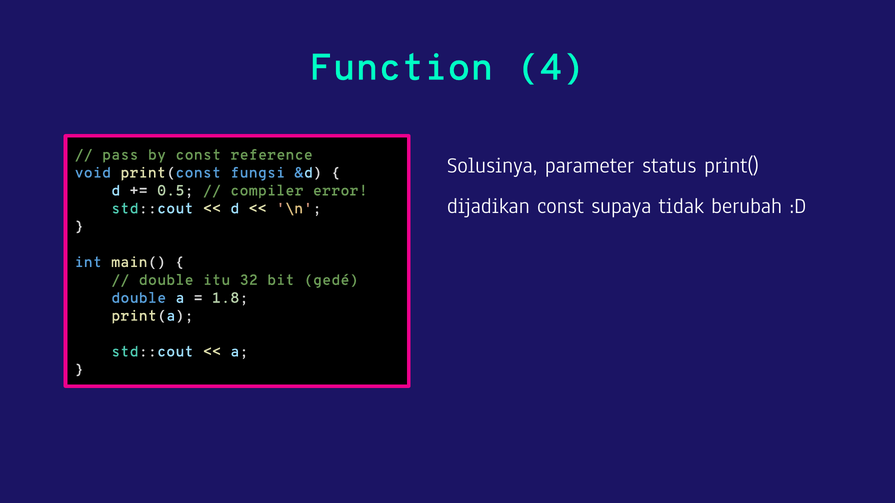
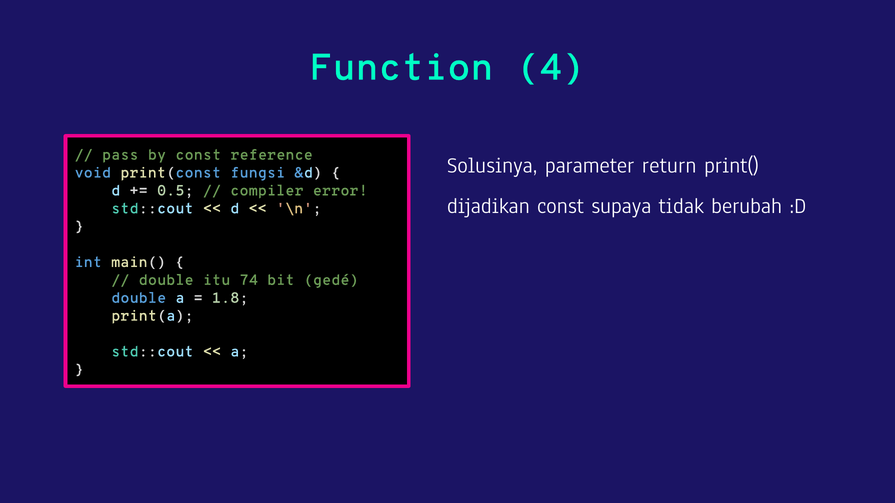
status: status -> return
32: 32 -> 74
